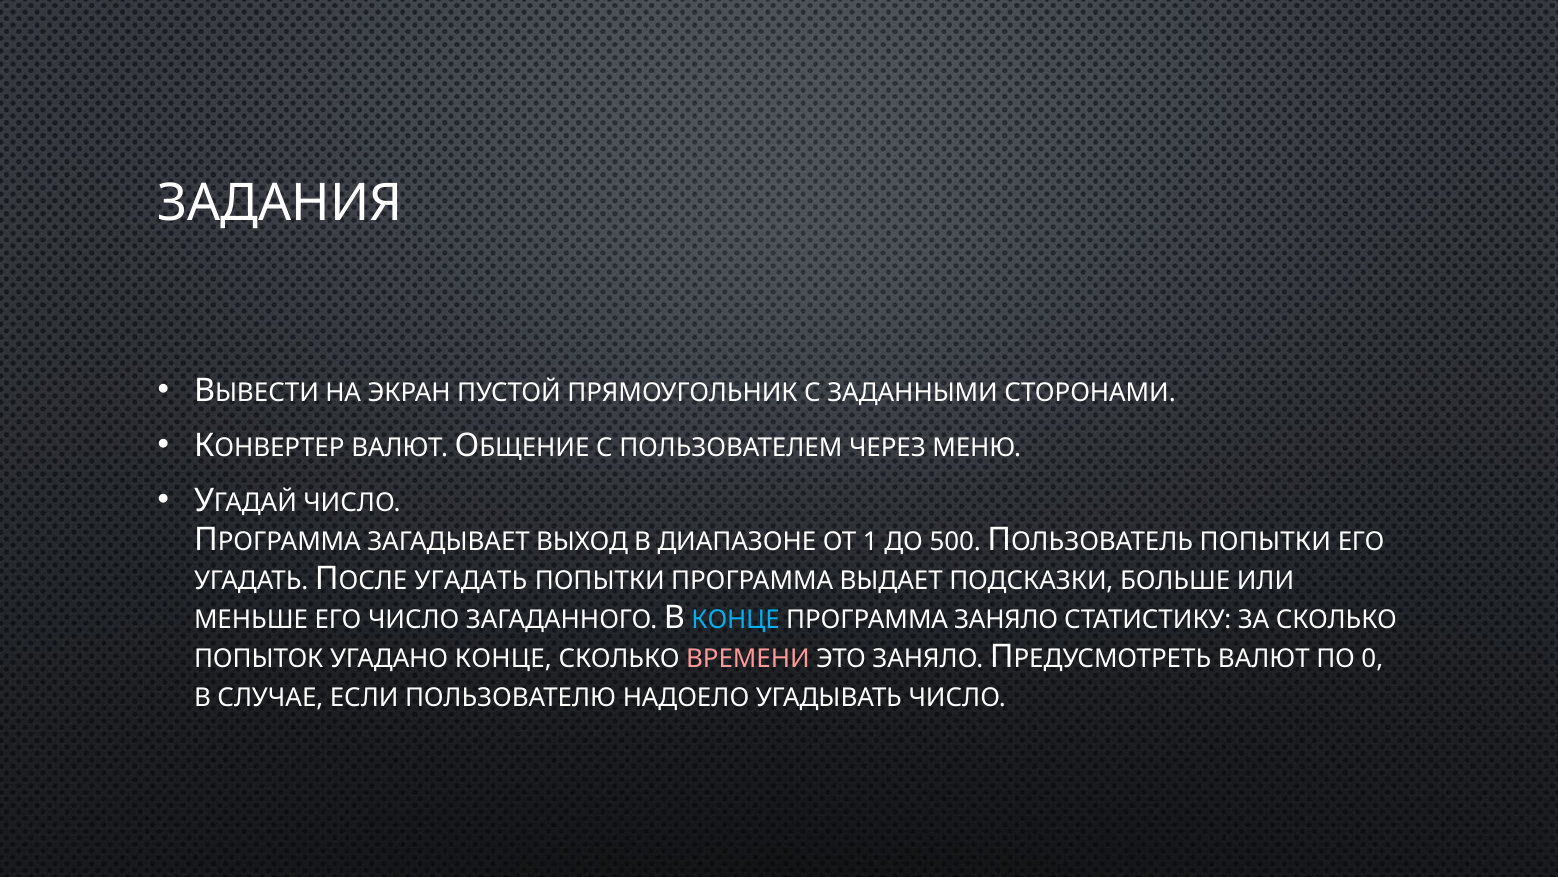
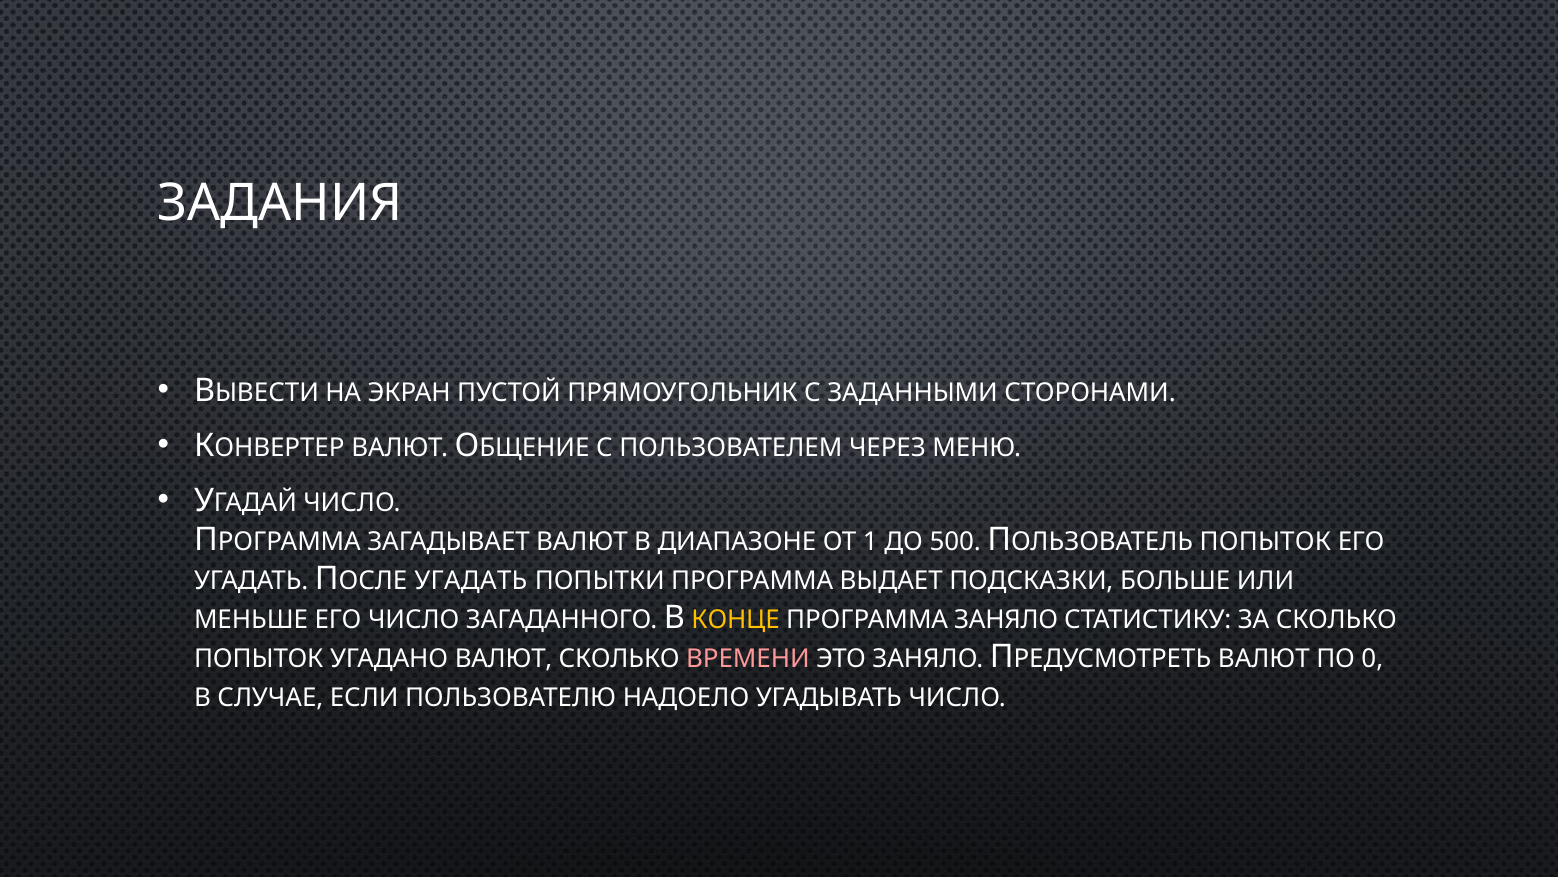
ЗАГАДЫВАЕТ ВЫХОД: ВЫХОД -> ВАЛЮТ
ПОПЫТКИ at (1265, 542): ПОПЫТКИ -> ПОПЫТОК
КОНЦЕ at (736, 619) colour: light blue -> yellow
УГАДАНО КОНЦЕ: КОНЦЕ -> ВАЛЮТ
